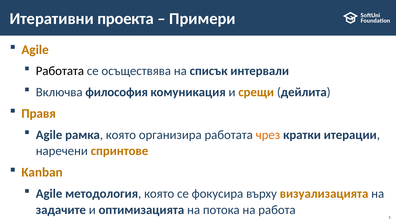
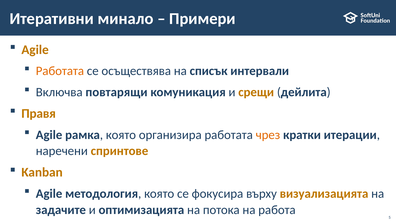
проекта: проекта -> минало
Работата at (60, 71) colour: black -> orange
философия: философия -> повтарящи
